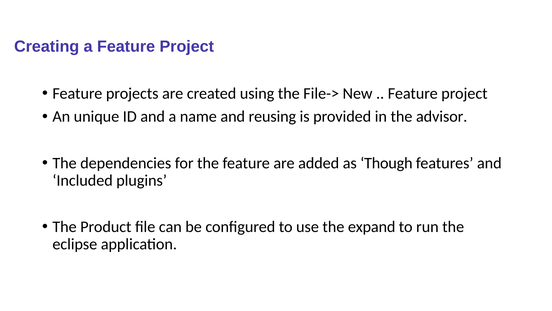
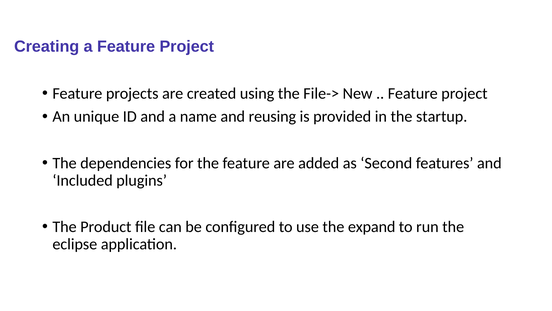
advisor: advisor -> startup
Though: Though -> Second
